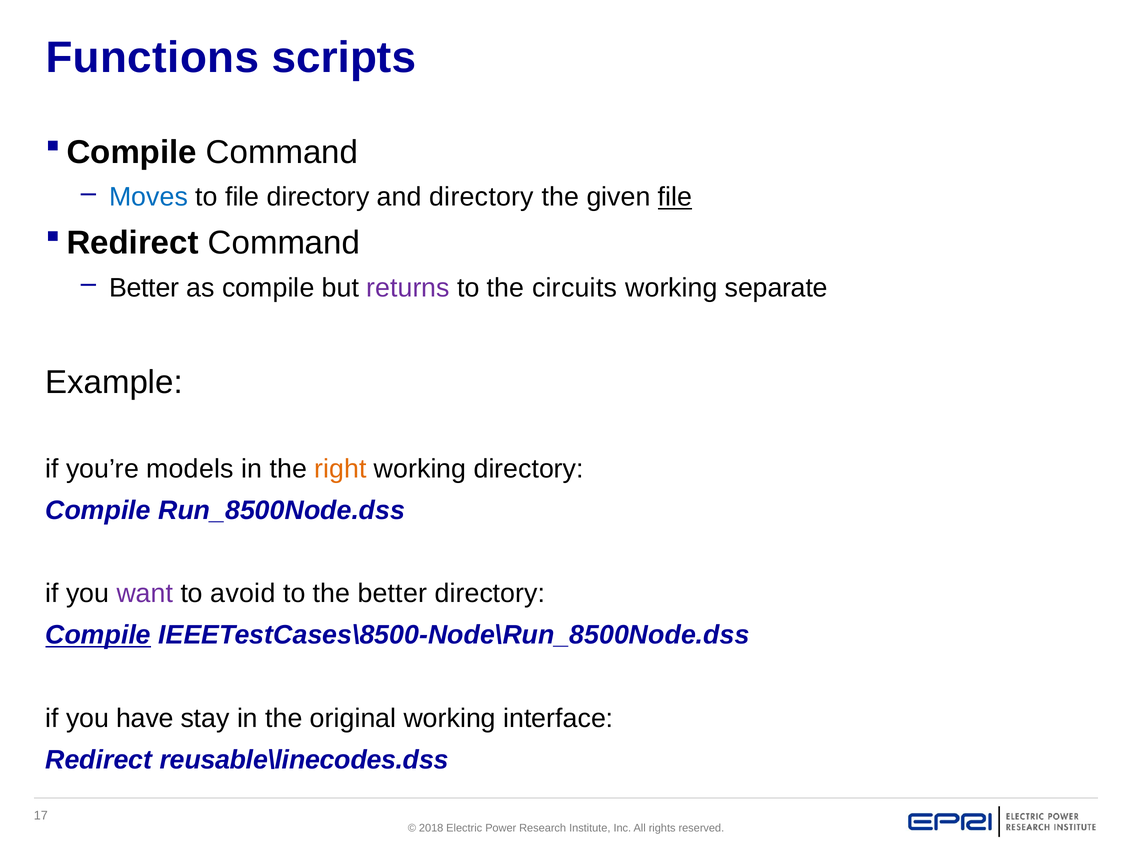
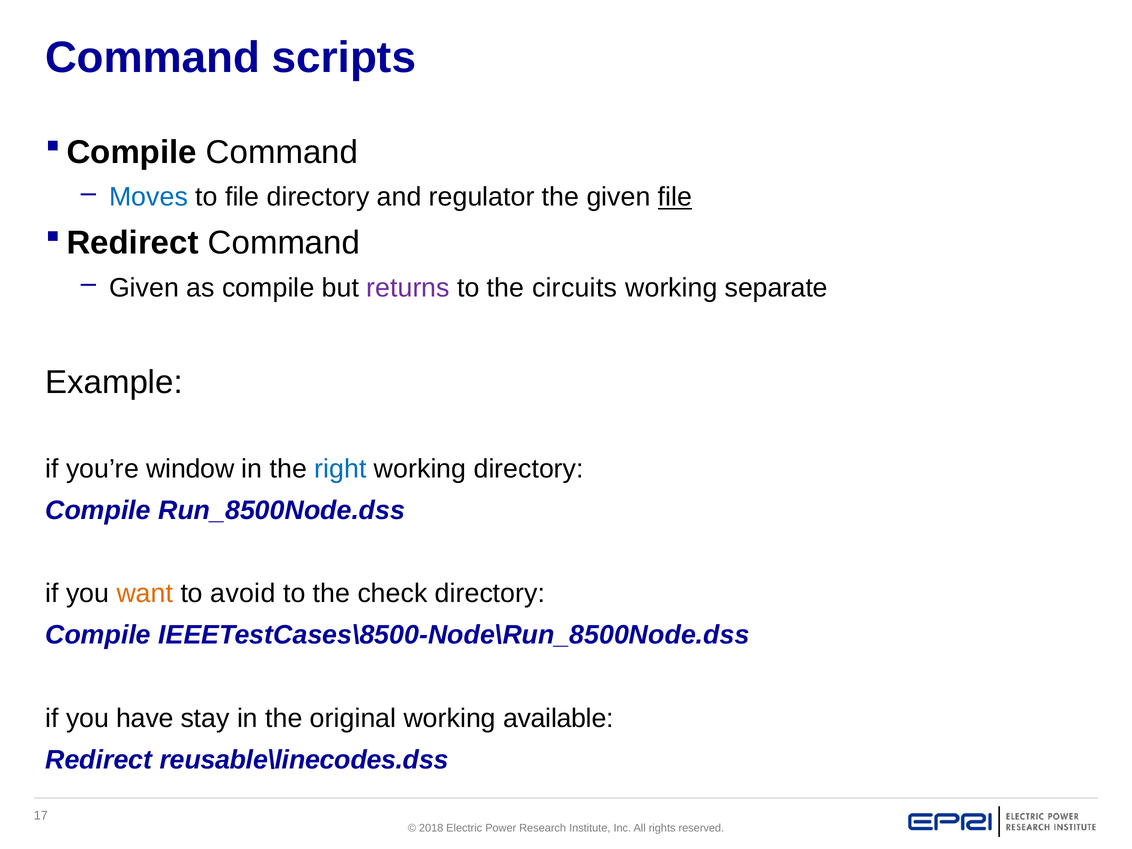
Functions at (152, 58): Functions -> Command
and directory: directory -> regulator
Better at (144, 288): Better -> Given
models: models -> window
right colour: orange -> blue
want colour: purple -> orange
the better: better -> check
Compile at (98, 635) underline: present -> none
interface: interface -> available
